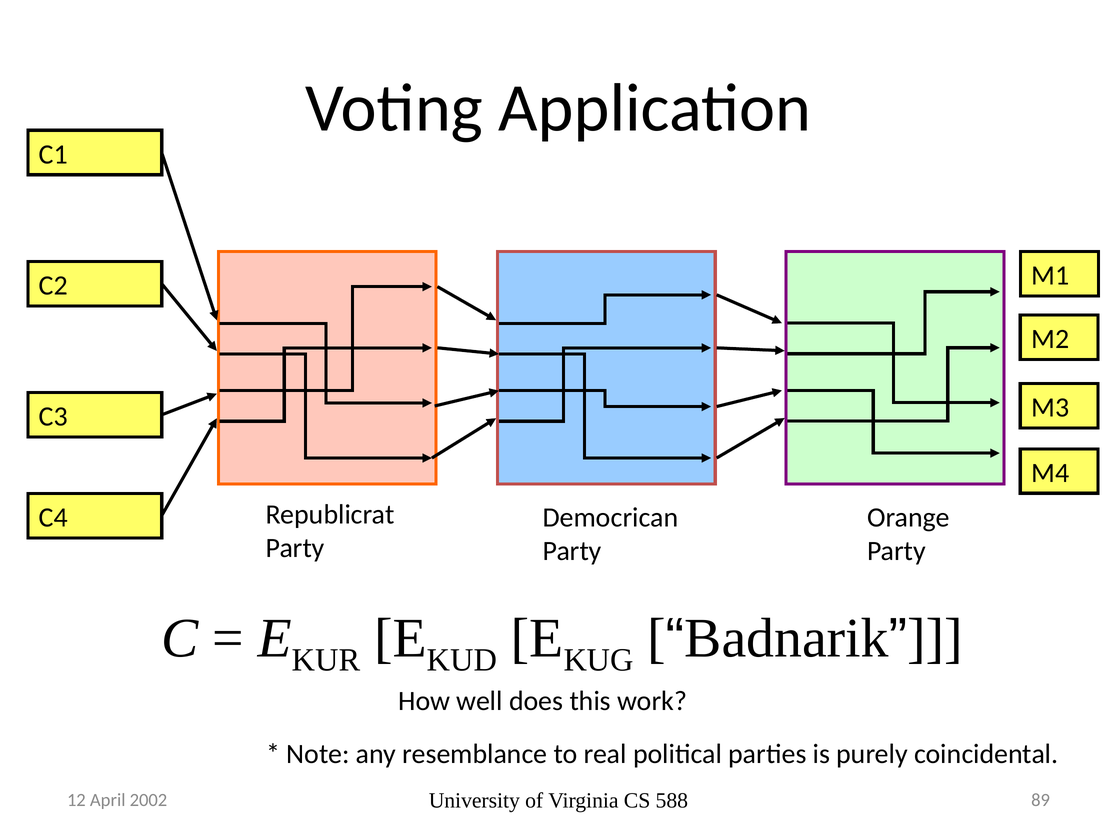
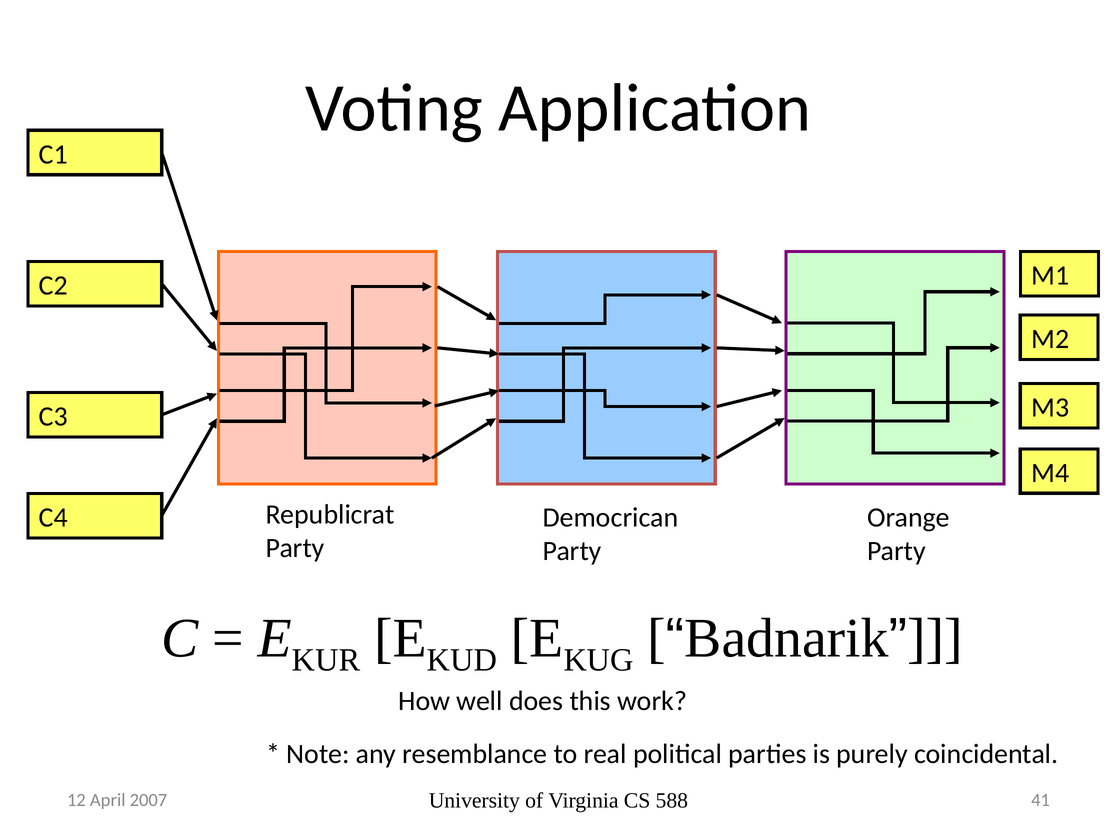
89: 89 -> 41
2002: 2002 -> 2007
